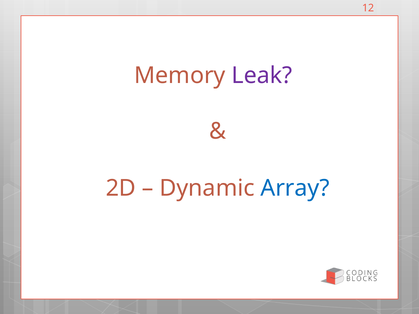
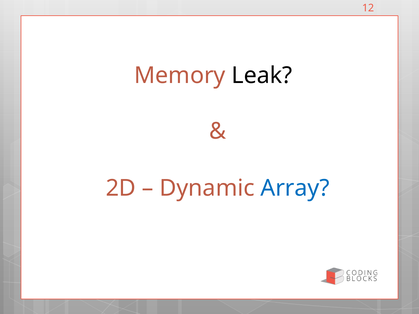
Leak colour: purple -> black
